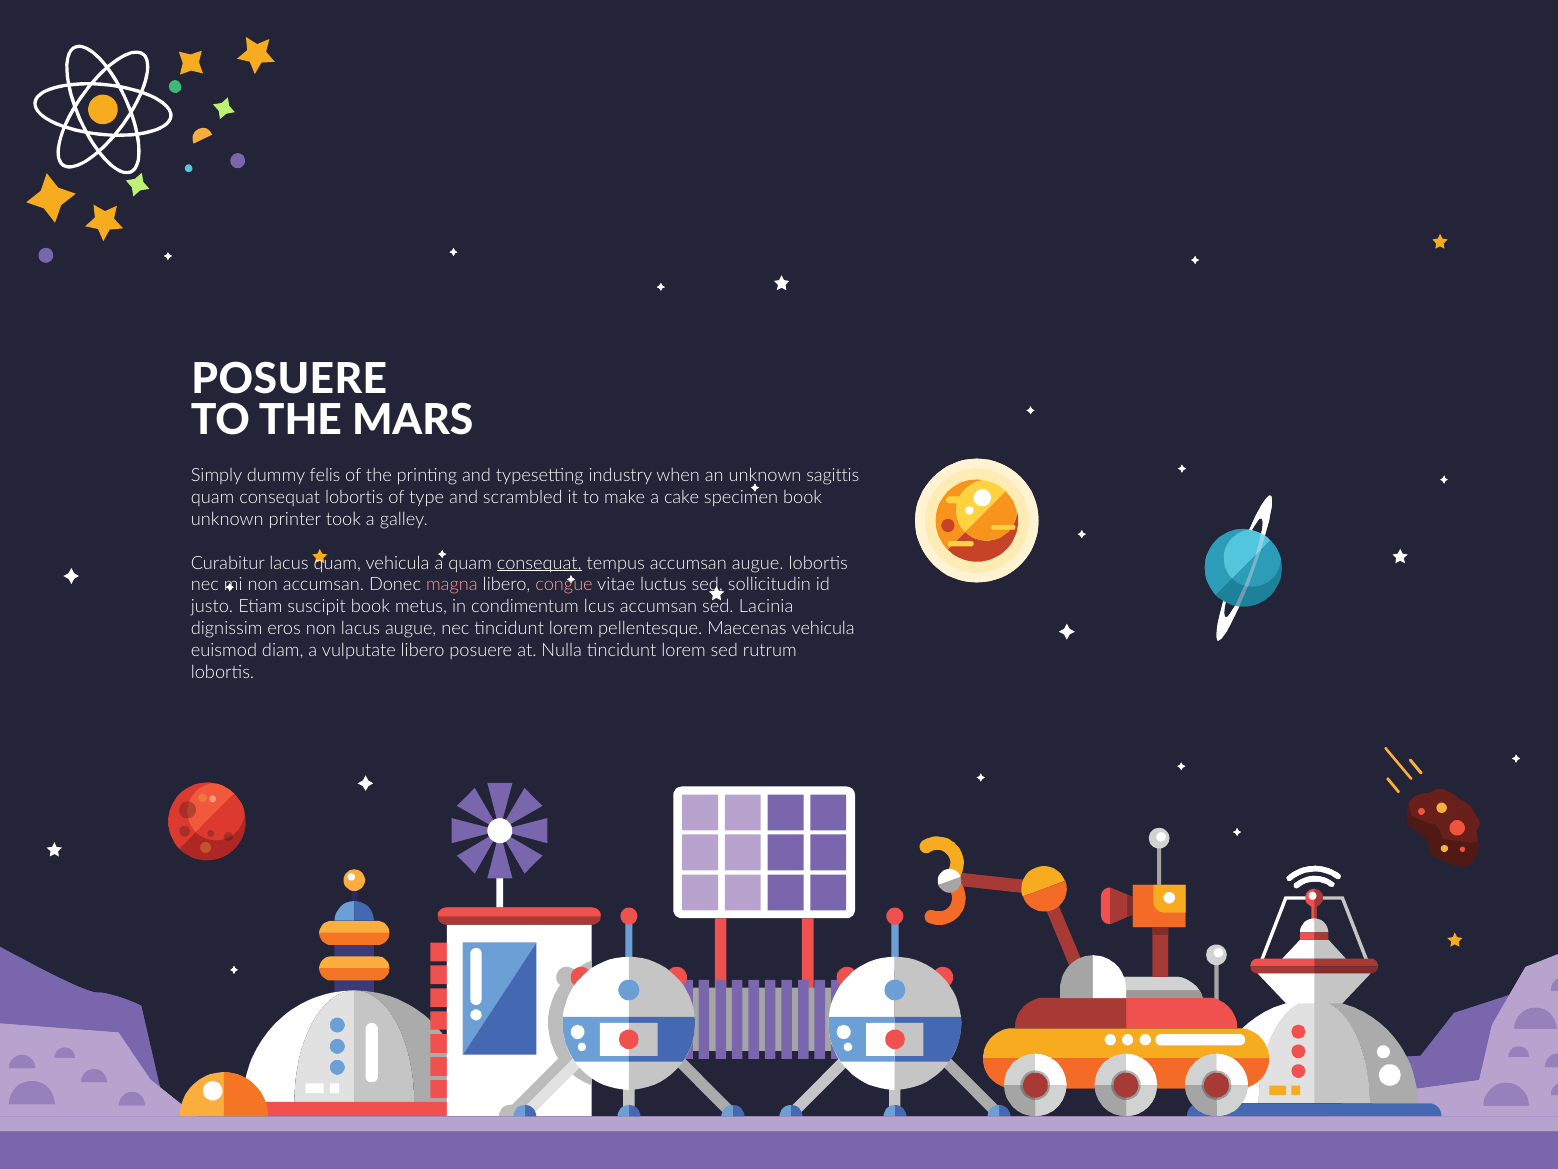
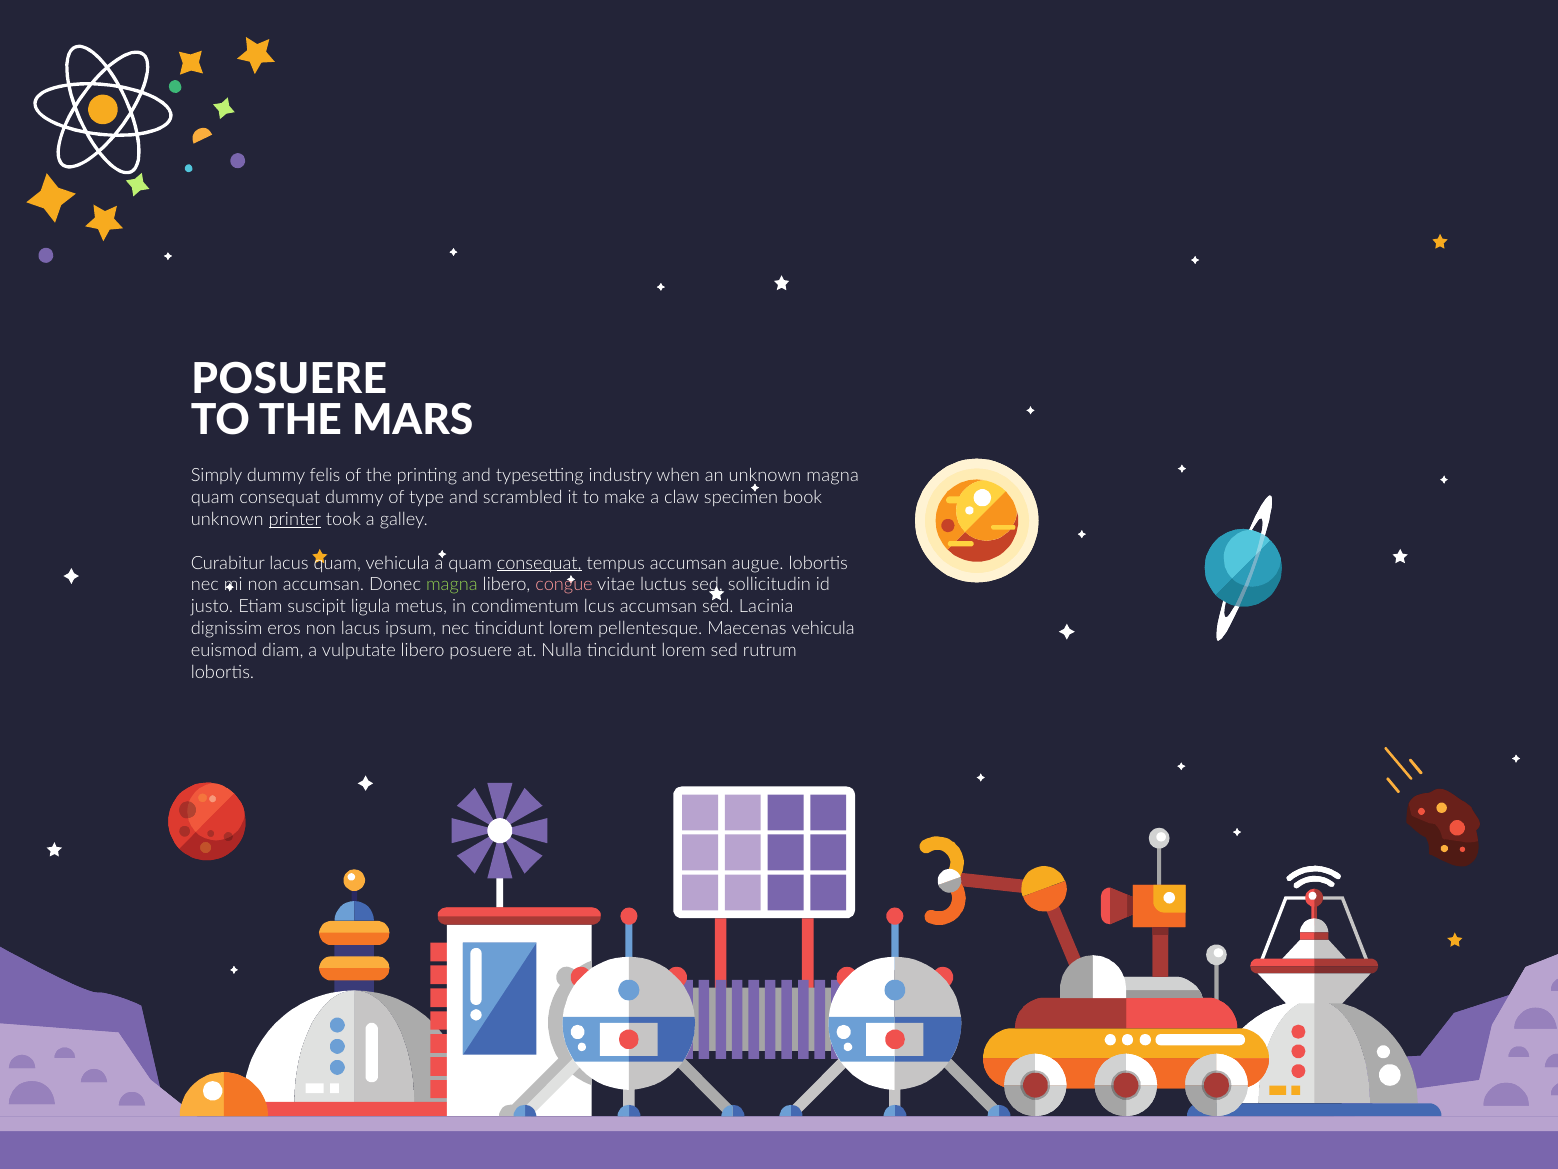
unknown sagittis: sagittis -> magna
consequat lobortis: lobortis -> dummy
cake: cake -> claw
printer underline: none -> present
magna at (452, 585) colour: pink -> light green
suscipit book: book -> ligula
lacus augue: augue -> ipsum
